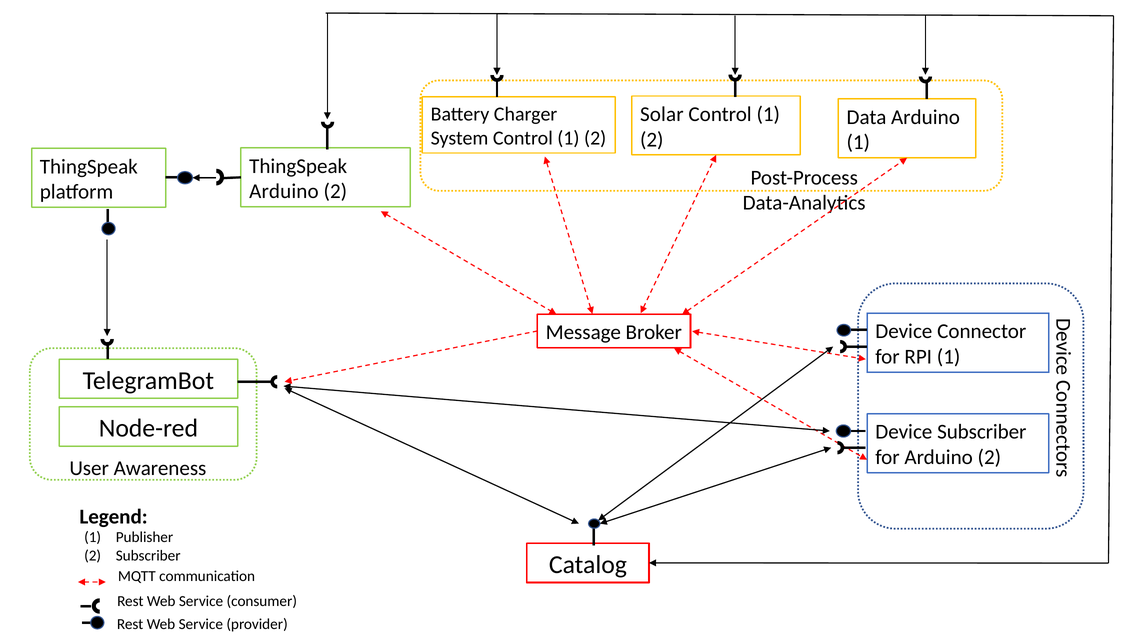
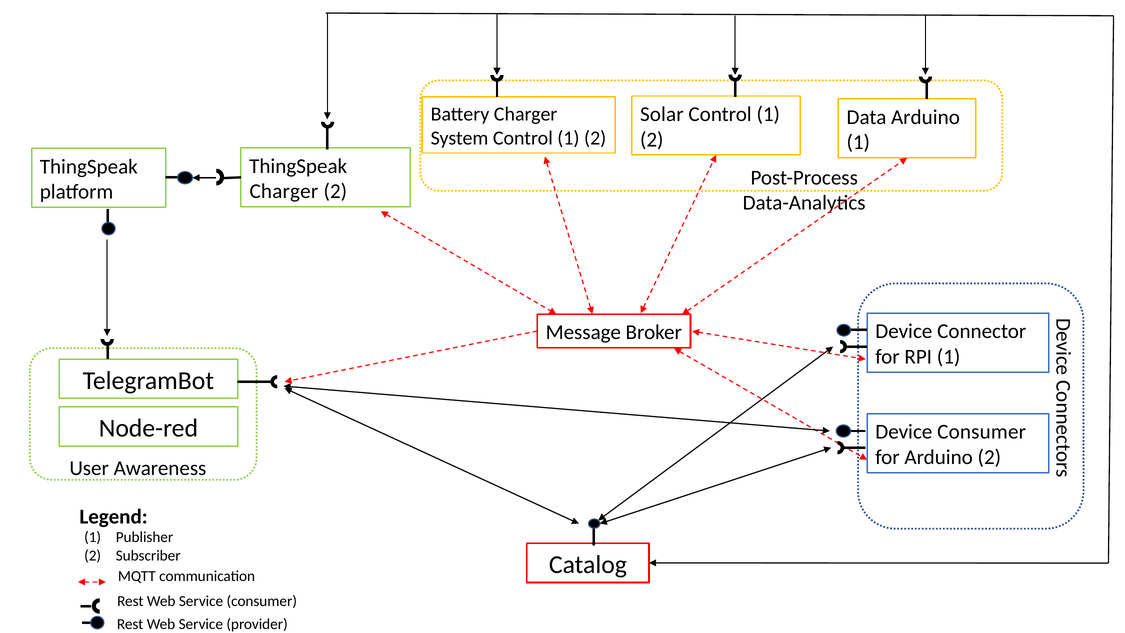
Arduino at (284, 191): Arduino -> Charger
Device Subscriber: Subscriber -> Consumer
